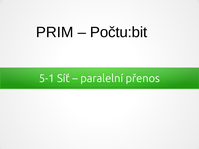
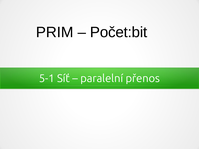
Počtu:bit: Počtu:bit -> Počet:bit
